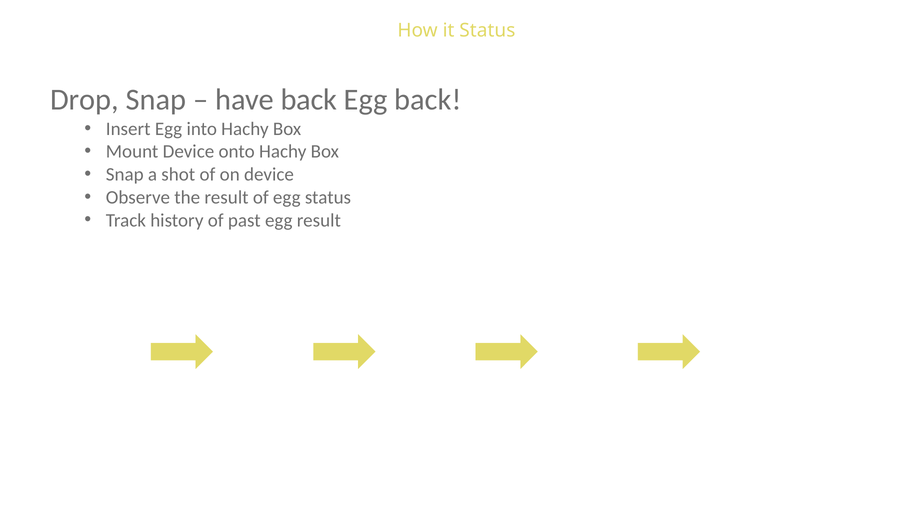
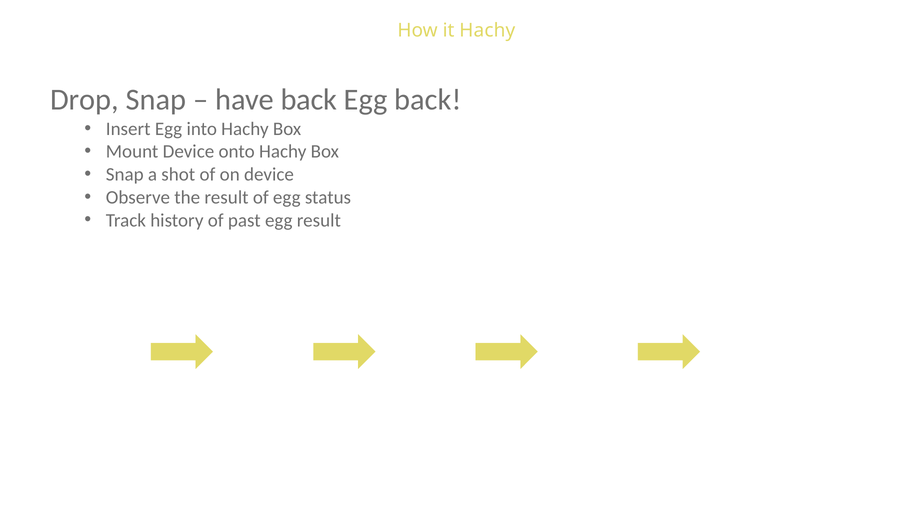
it Status: Status -> Hachy
